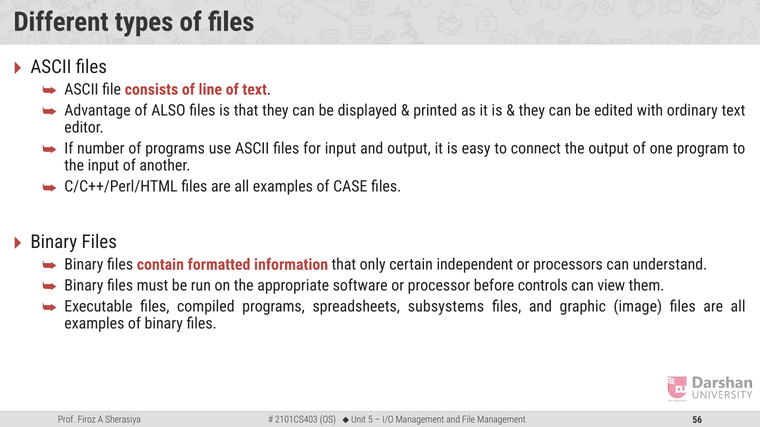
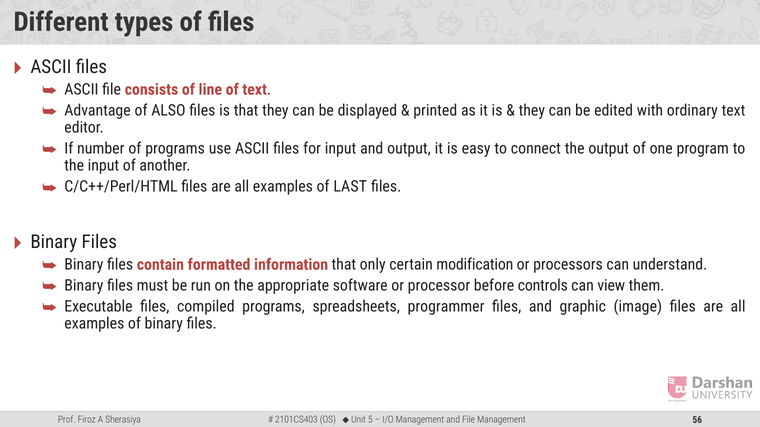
CASE: CASE -> LAST
independent: independent -> modification
subsystems: subsystems -> programmer
